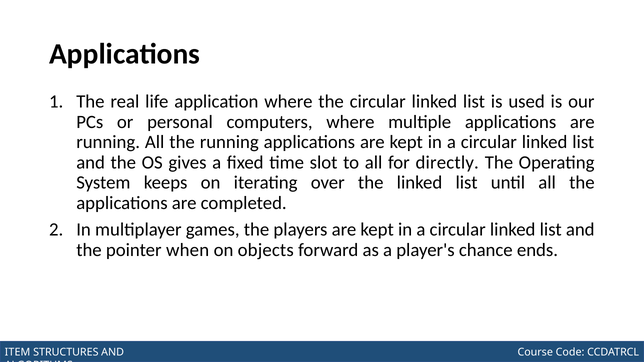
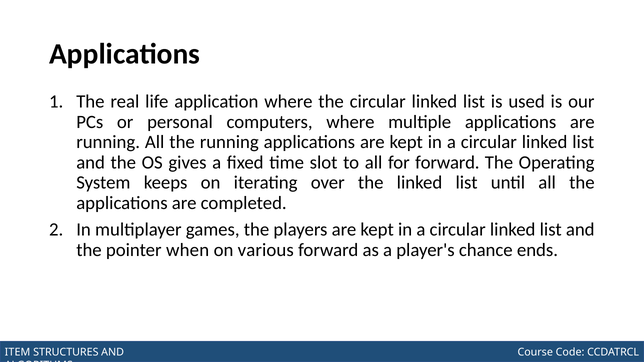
for directly: directly -> forward
objects: objects -> various
